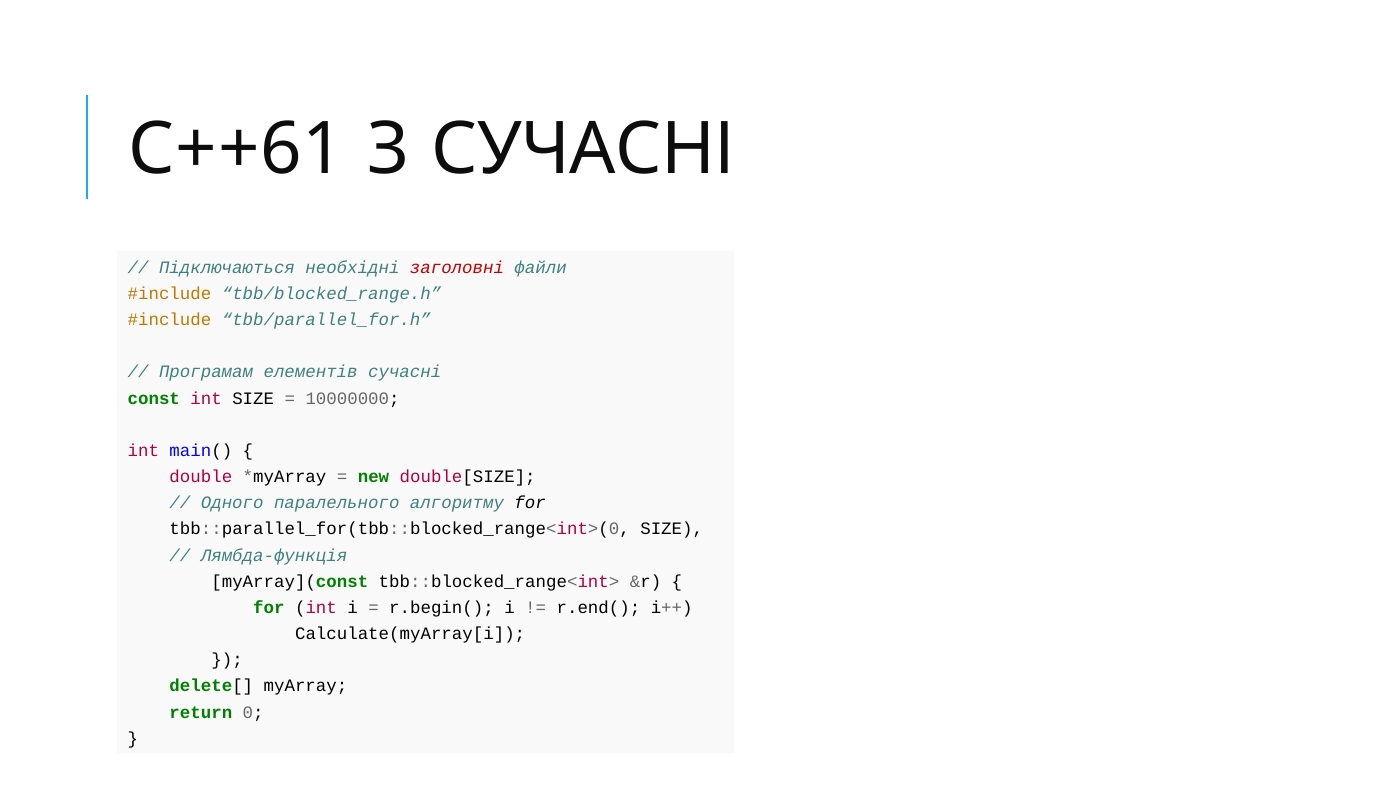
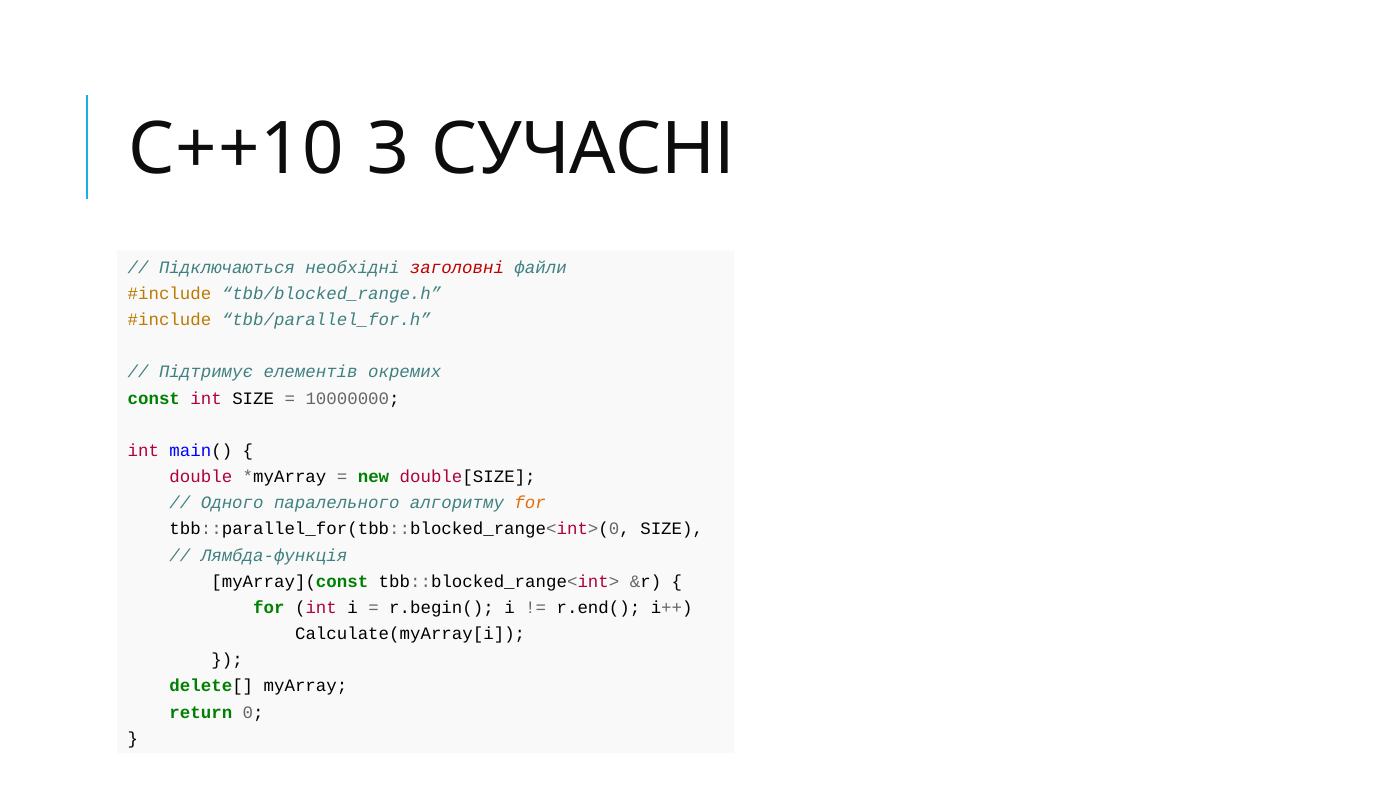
С++61: С++61 -> С++10
Програмам: Програмам -> Підтримує
елементів сучасні: сучасні -> окремих
for at (530, 503) colour: black -> orange
